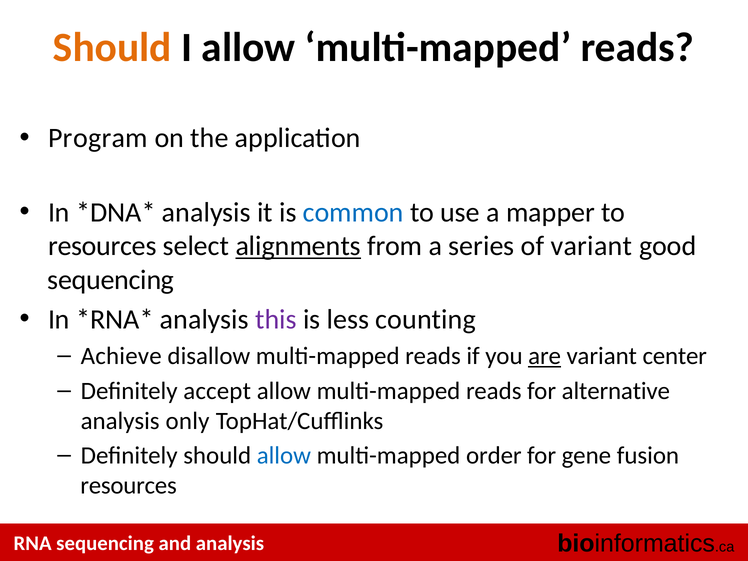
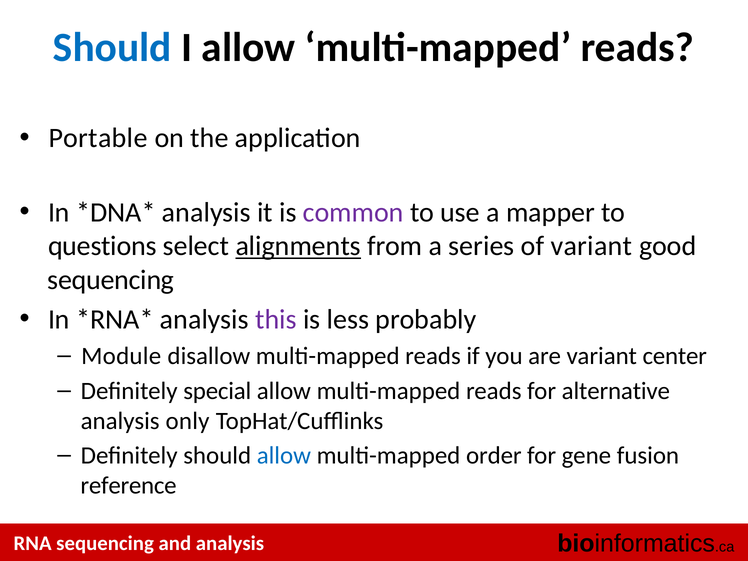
Should at (112, 47) colour: orange -> blue
Program: Program -> Portable
common colour: blue -> purple
resources at (102, 246): resources -> questions
counting: counting -> probably
Achieve: Achieve -> Module
are underline: present -> none
accept: accept -> special
resources at (129, 486): resources -> reference
